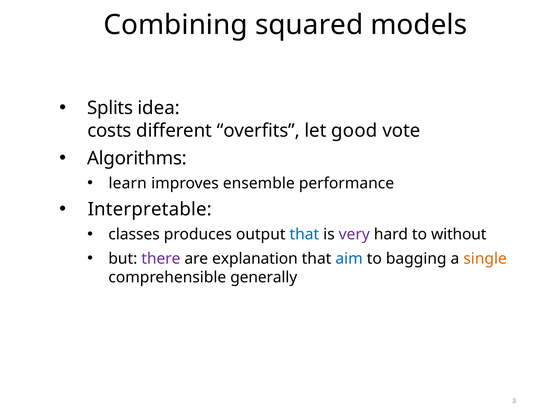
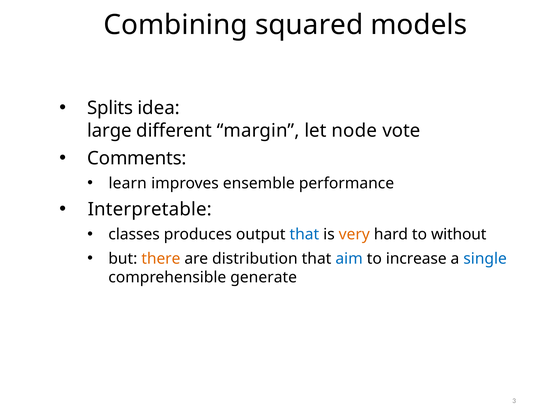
costs: costs -> large
overfits: overfits -> margin
good: good -> node
Algorithms: Algorithms -> Comments
very colour: purple -> orange
there colour: purple -> orange
explanation: explanation -> distribution
bagging: bagging -> increase
single colour: orange -> blue
generally: generally -> generate
